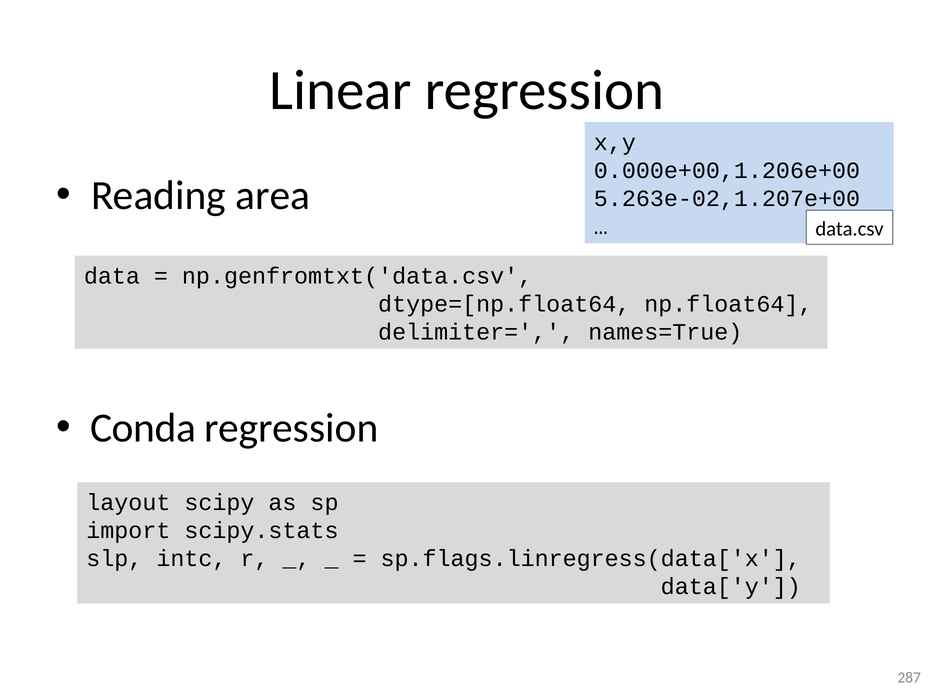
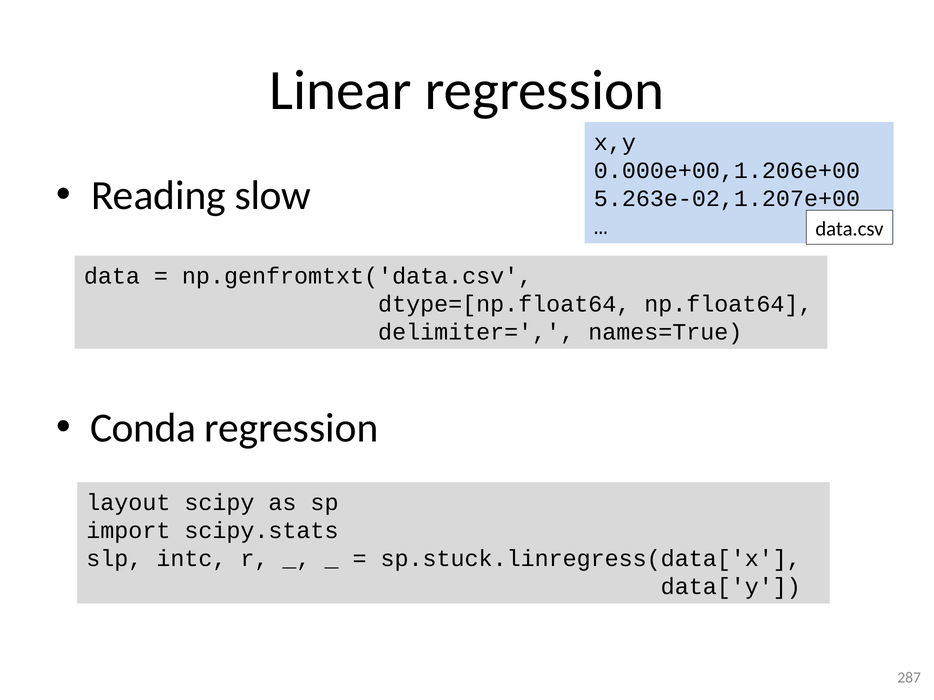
area: area -> slow
sp.flags.linregress(data['x: sp.flags.linregress(data['x -> sp.stuck.linregress(data['x
